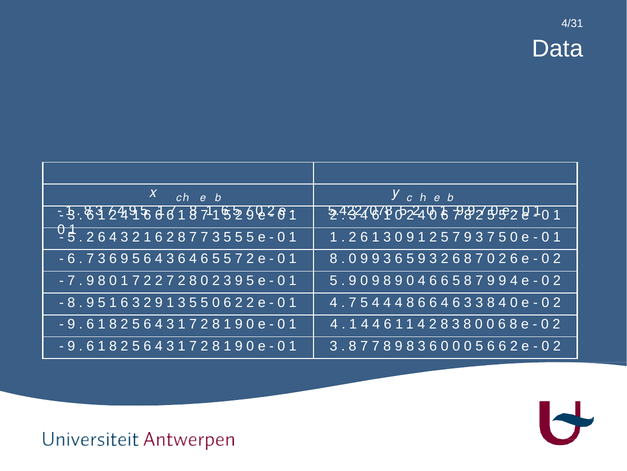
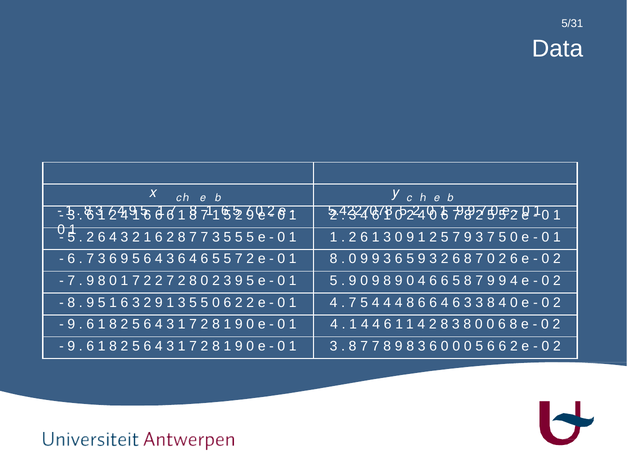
4/31: 4/31 -> 5/31
